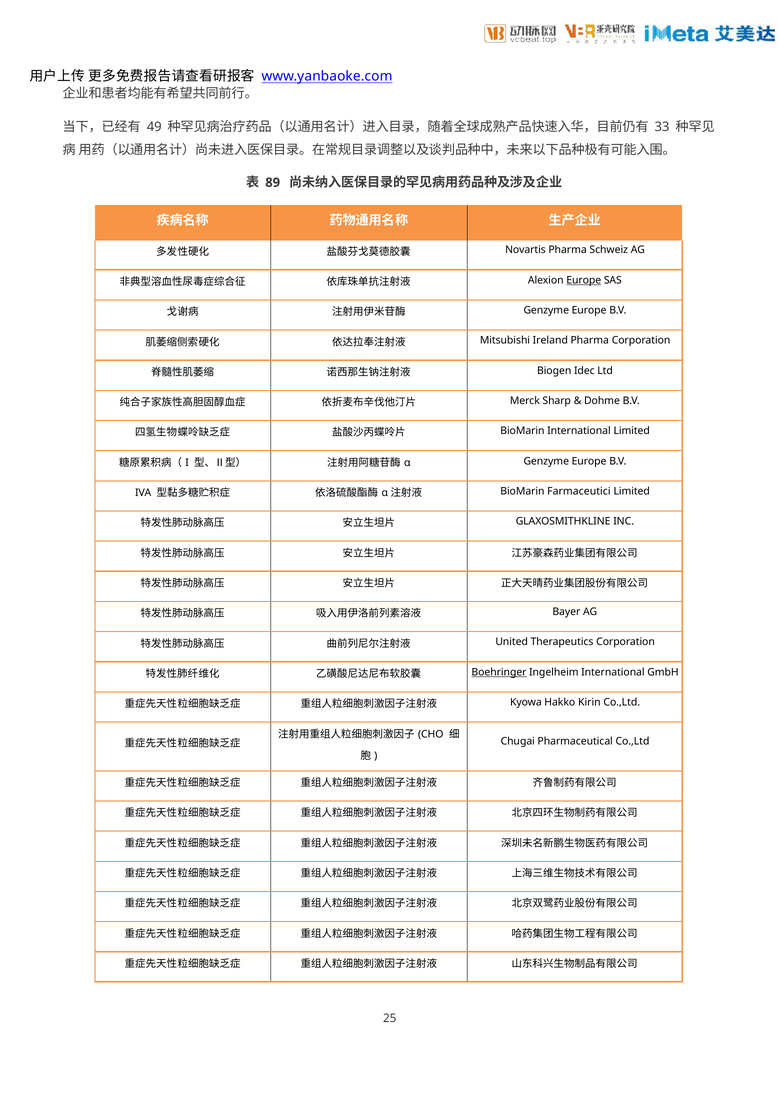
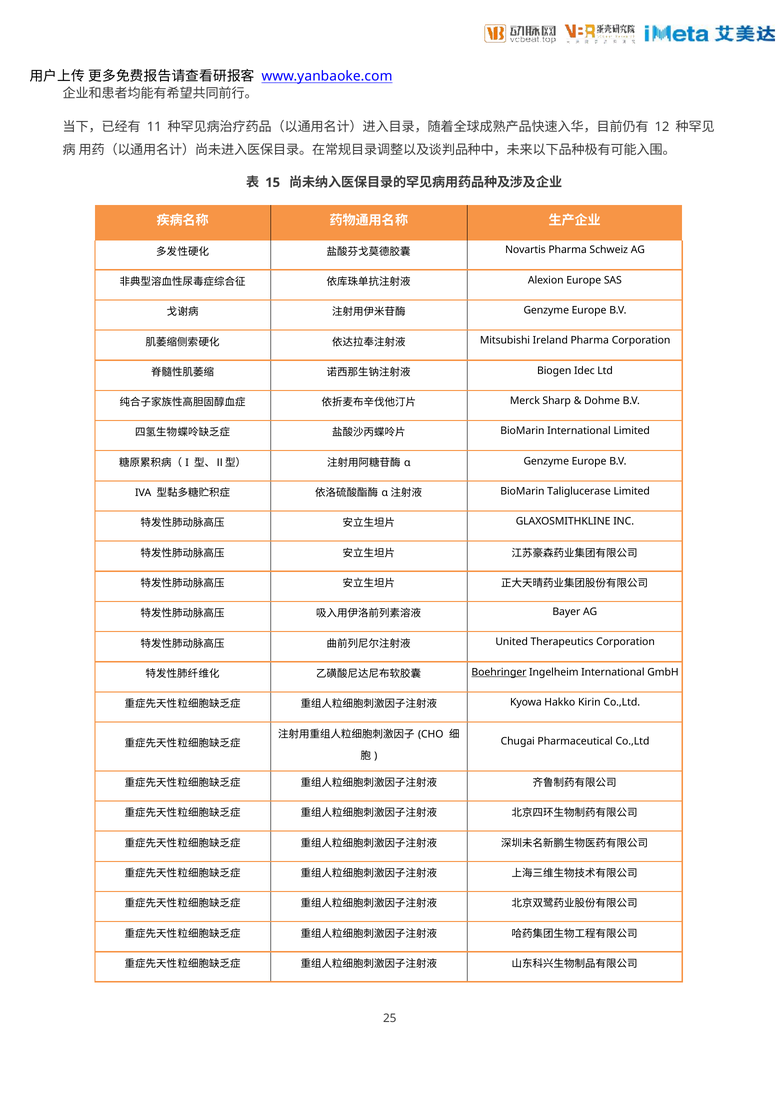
49: 49 -> 11
33: 33 -> 12
89: 89 -> 15
Europe at (584, 280) underline: present -> none
Farmaceutici: Farmaceutici -> Taliglucerase
